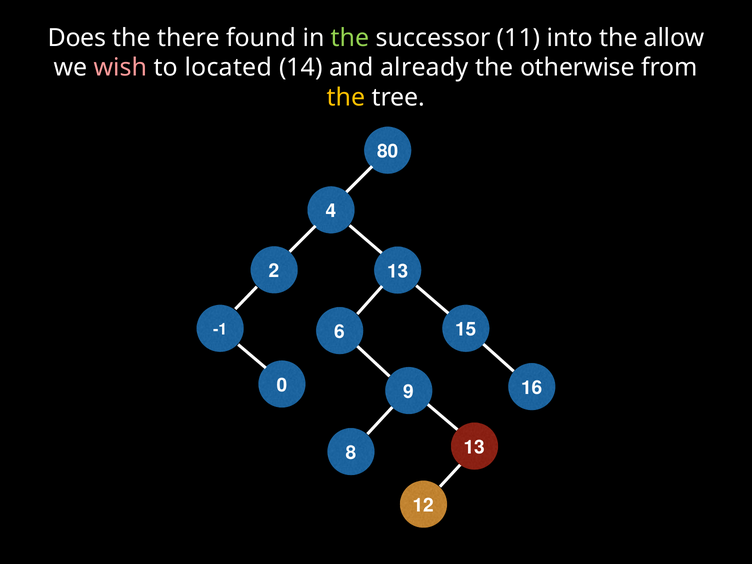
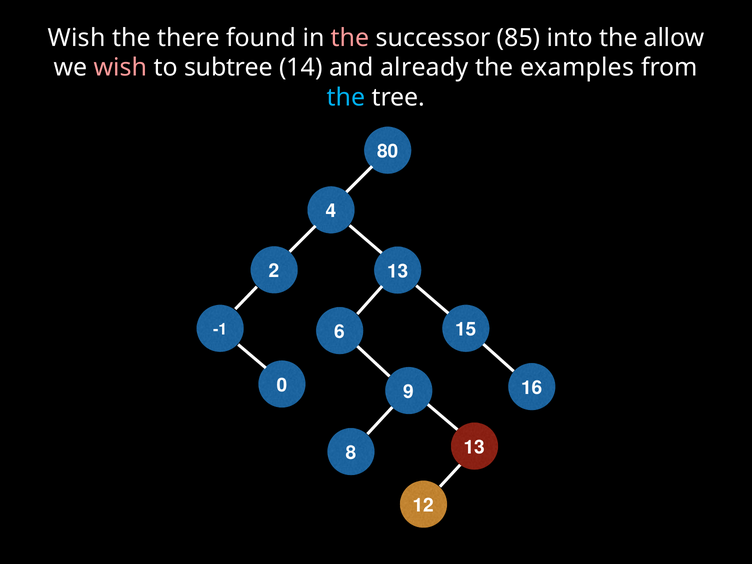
Does at (77, 38): Does -> Wish
the at (350, 38) colour: light green -> pink
11: 11 -> 85
located: located -> subtree
otherwise: otherwise -> examples
the at (346, 98) colour: yellow -> light blue
